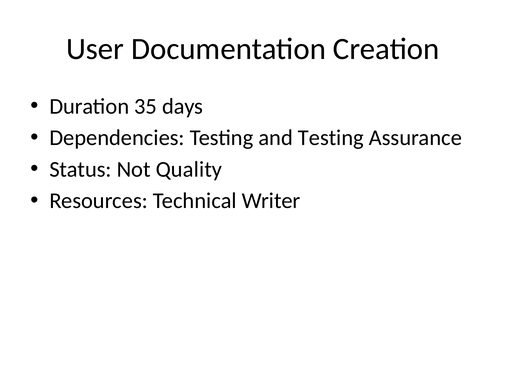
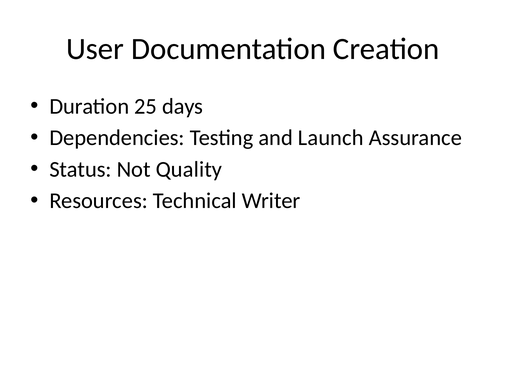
35: 35 -> 25
and Testing: Testing -> Launch
